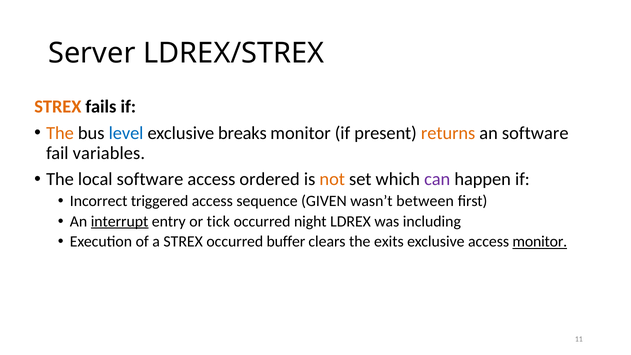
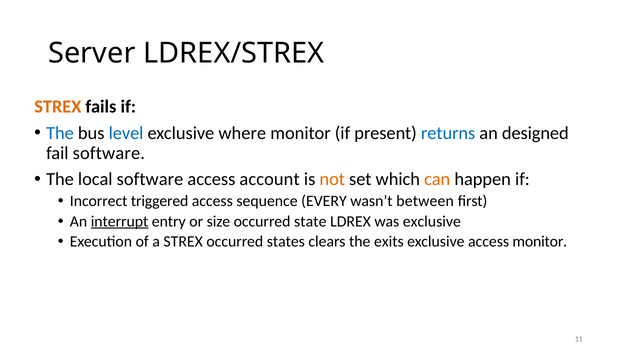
The at (60, 133) colour: orange -> blue
breaks: breaks -> where
returns colour: orange -> blue
an software: software -> designed
fail variables: variables -> software
ordered: ordered -> account
can colour: purple -> orange
GIVEN: GIVEN -> EVERY
tick: tick -> size
night: night -> state
was including: including -> exclusive
buffer: buffer -> states
monitor at (540, 242) underline: present -> none
